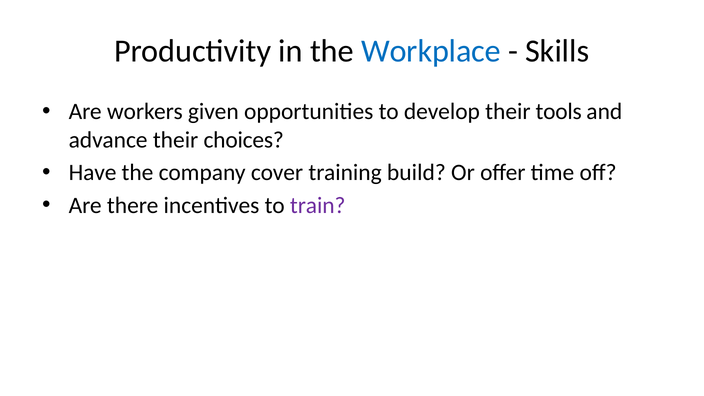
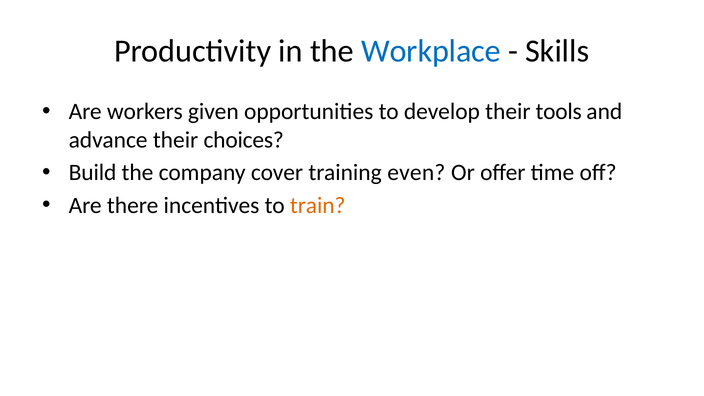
Have: Have -> Build
build: build -> even
train colour: purple -> orange
